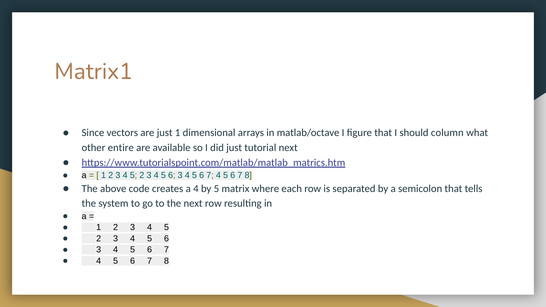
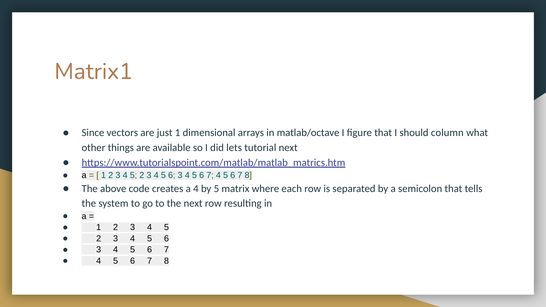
entire: entire -> things
did just: just -> lets
